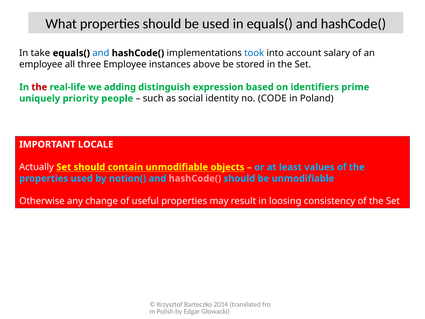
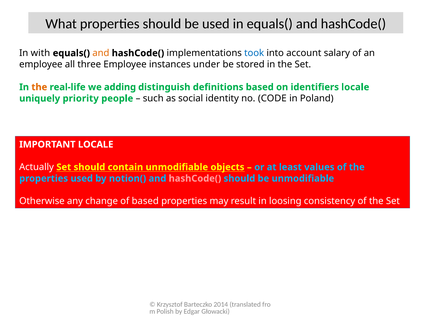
take: take -> with
and at (101, 53) colour: blue -> orange
above: above -> under
the at (39, 87) colour: red -> orange
expression: expression -> definitions
identifiers prime: prime -> locale
of useful: useful -> based
